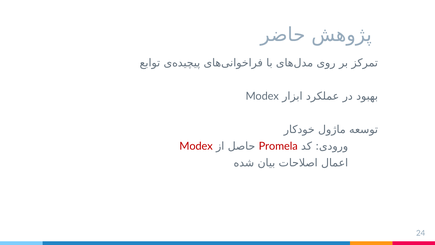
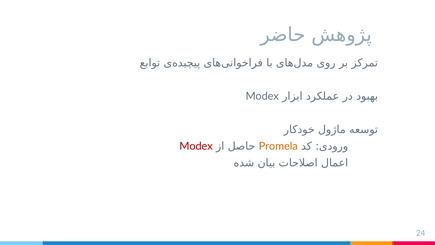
Promela colour: red -> orange
